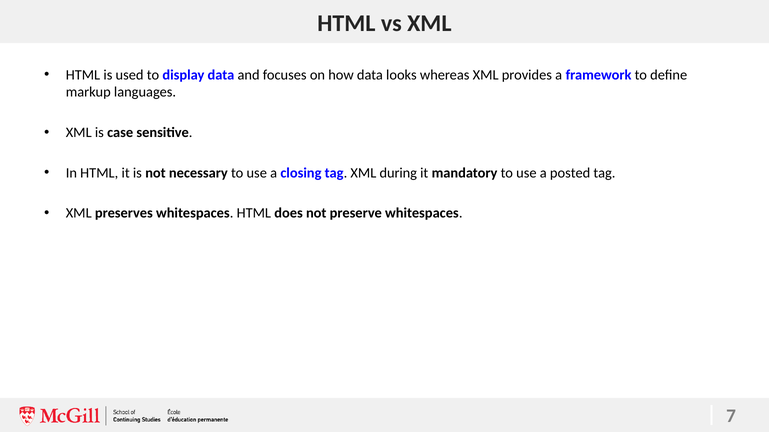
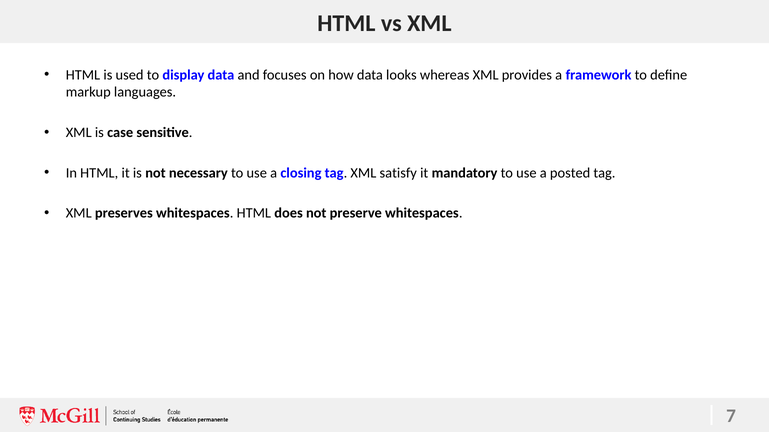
during: during -> satisfy
